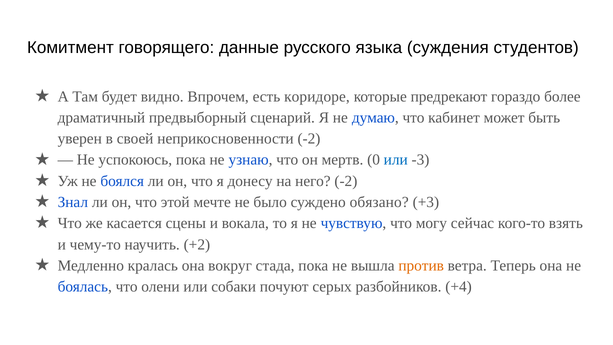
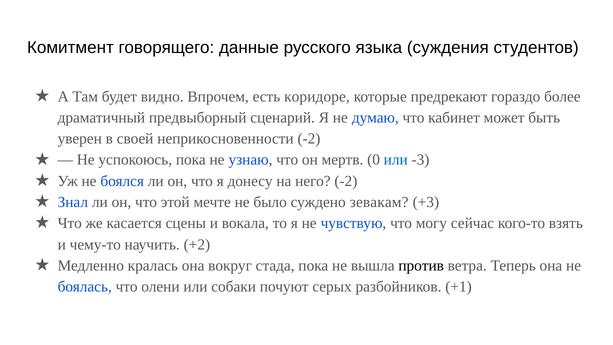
обязано: обязано -> зевакам
против colour: orange -> black
+4: +4 -> +1
